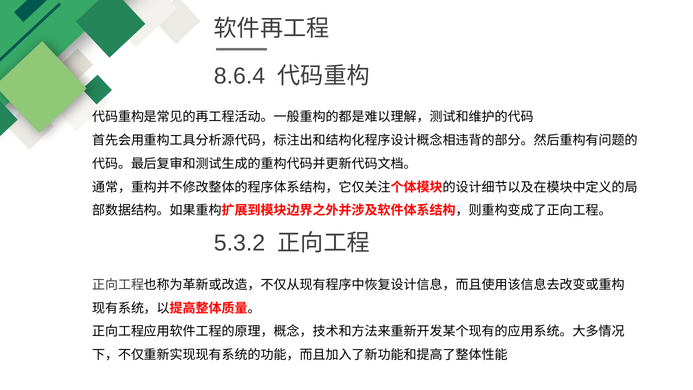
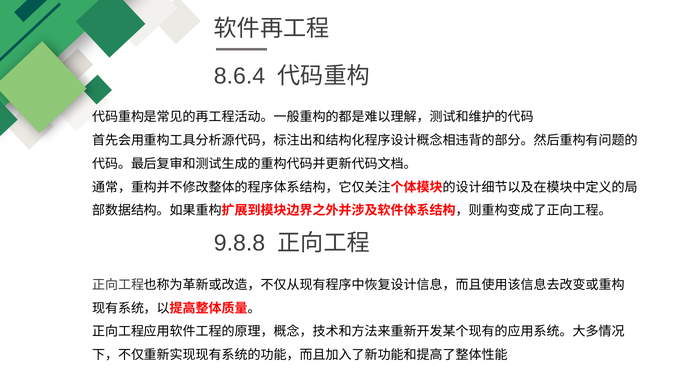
5.3.2: 5.3.2 -> 9.8.8
